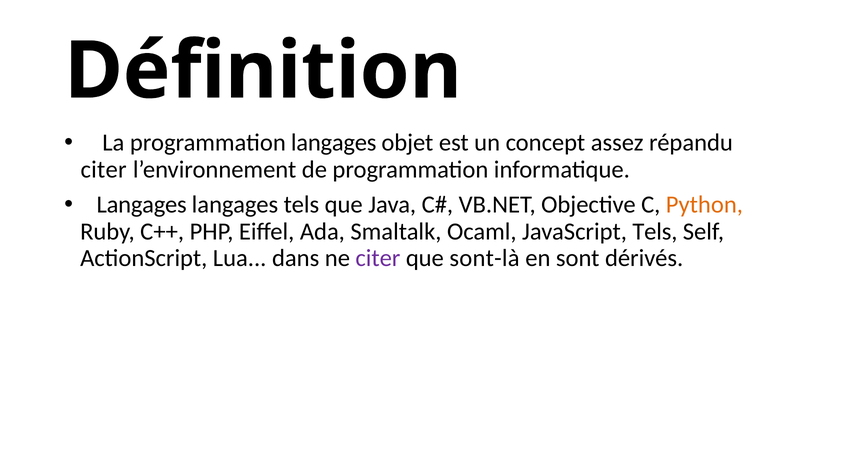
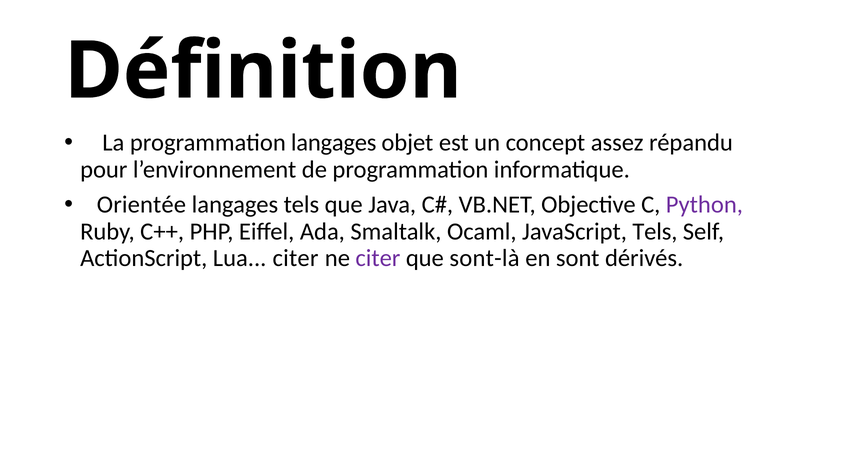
citer at (104, 169): citer -> pour
Langages at (142, 205): Langages -> Orientée
Python colour: orange -> purple
Lua dans: dans -> citer
